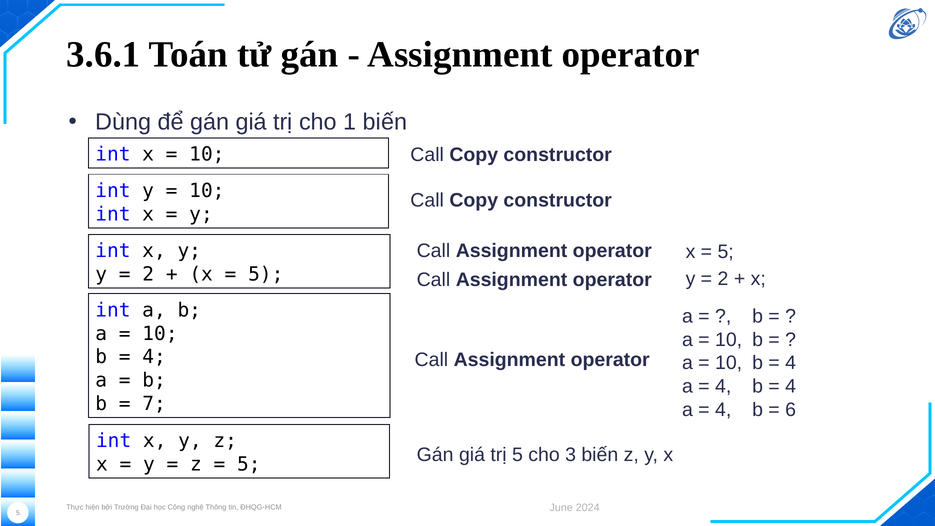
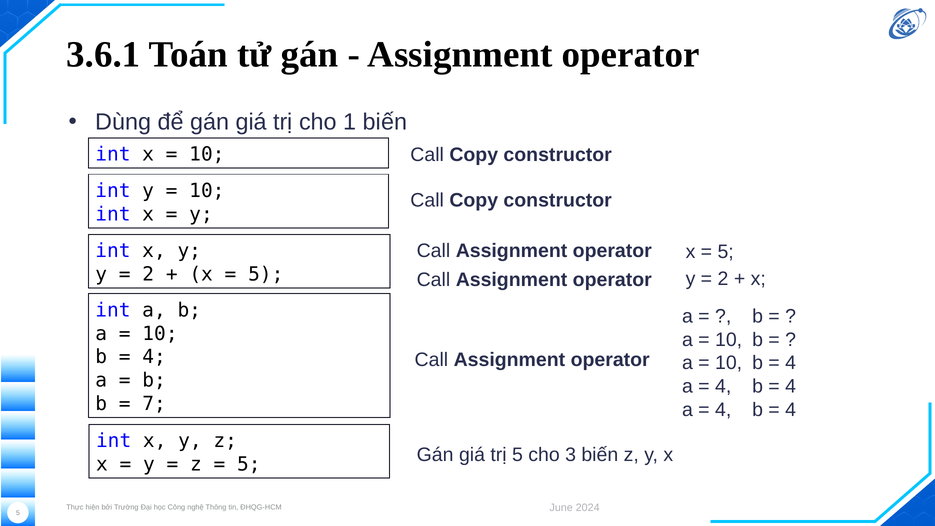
6 at (791, 410): 6 -> 4
